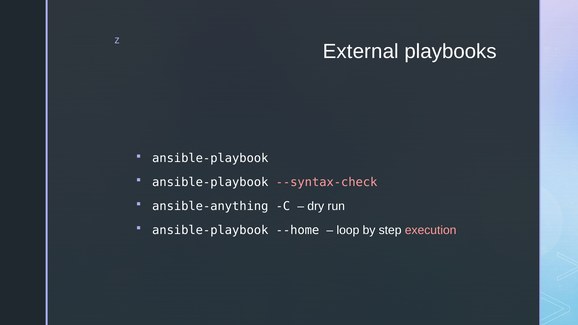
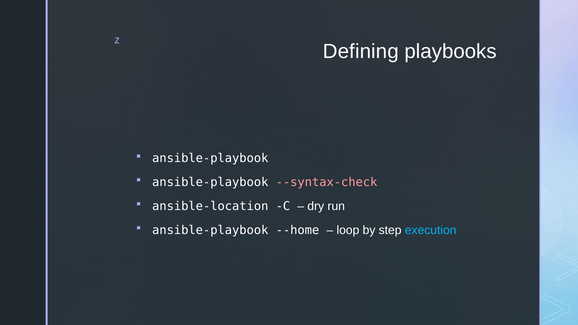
External: External -> Defining
ansible-anything: ansible-anything -> ansible-location
execution colour: pink -> light blue
